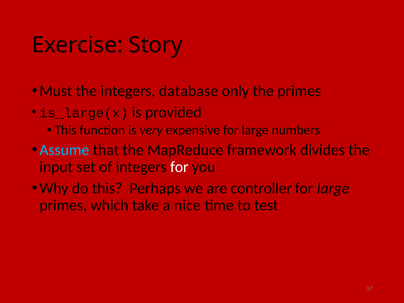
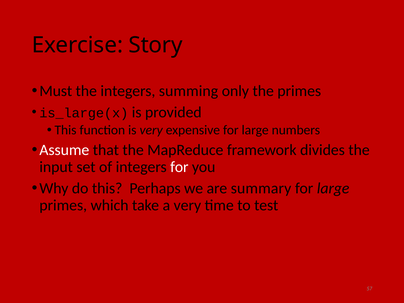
database: database -> summing
Assume colour: light blue -> white
controller: controller -> summary
a nice: nice -> very
